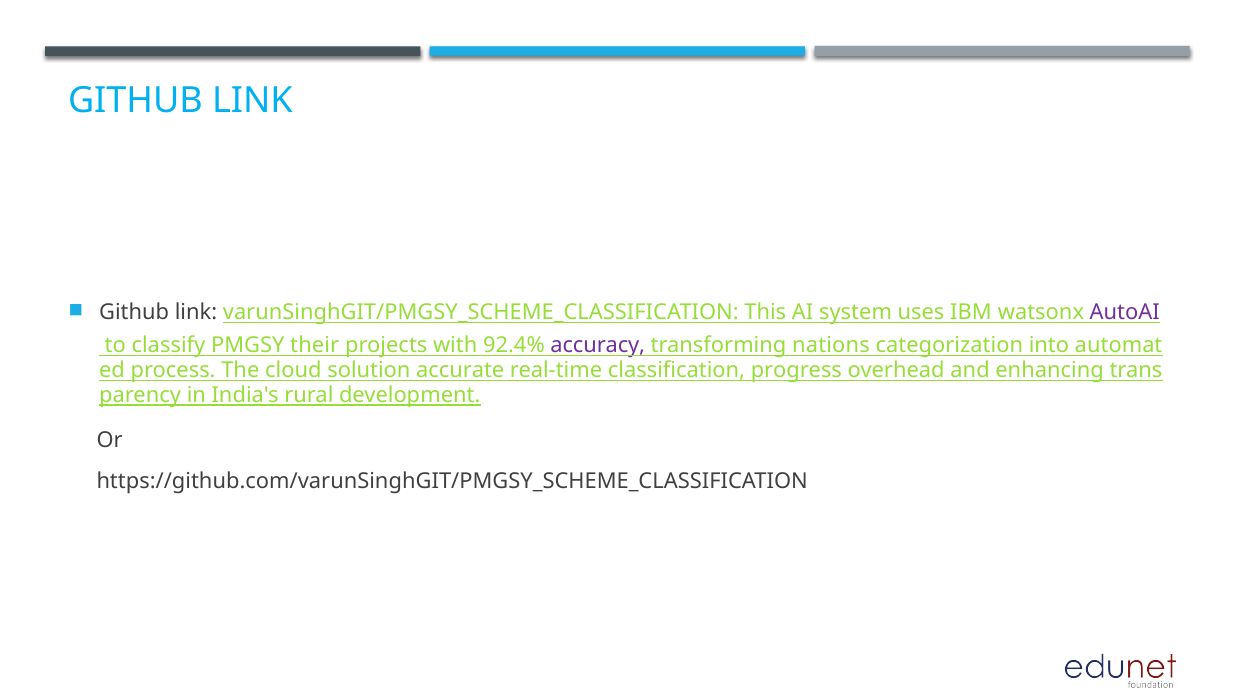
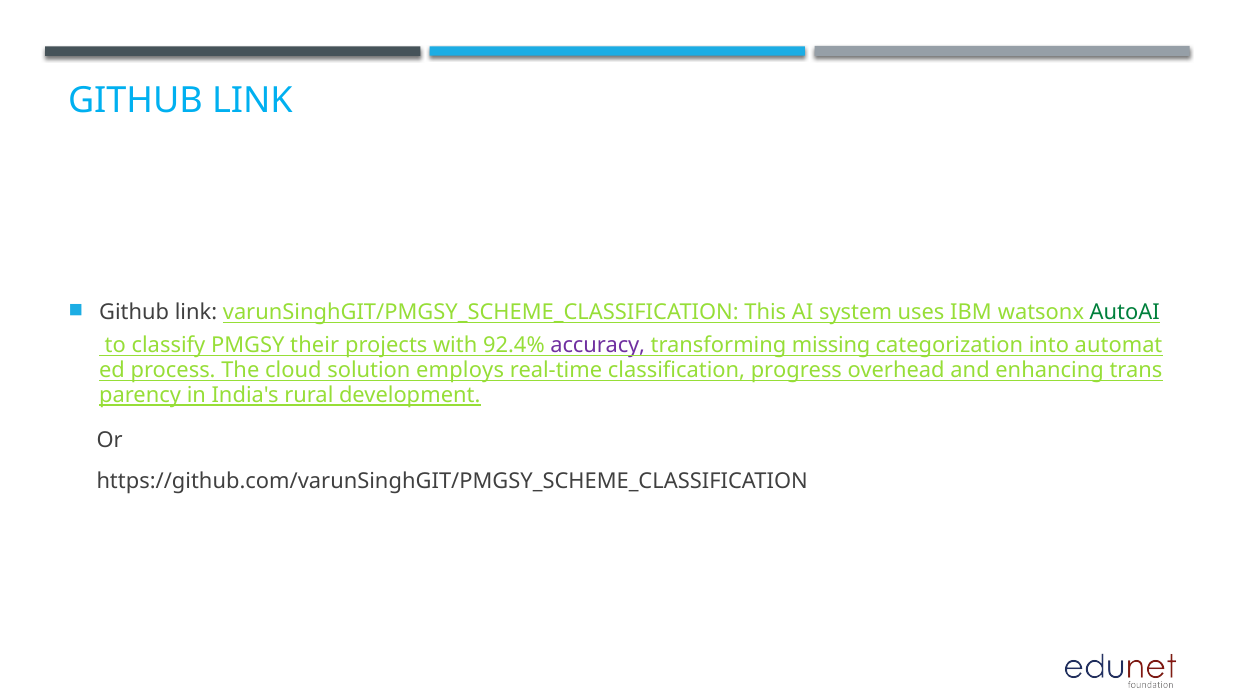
AutoAI colour: purple -> green
nations: nations -> missing
accurate: accurate -> employs
